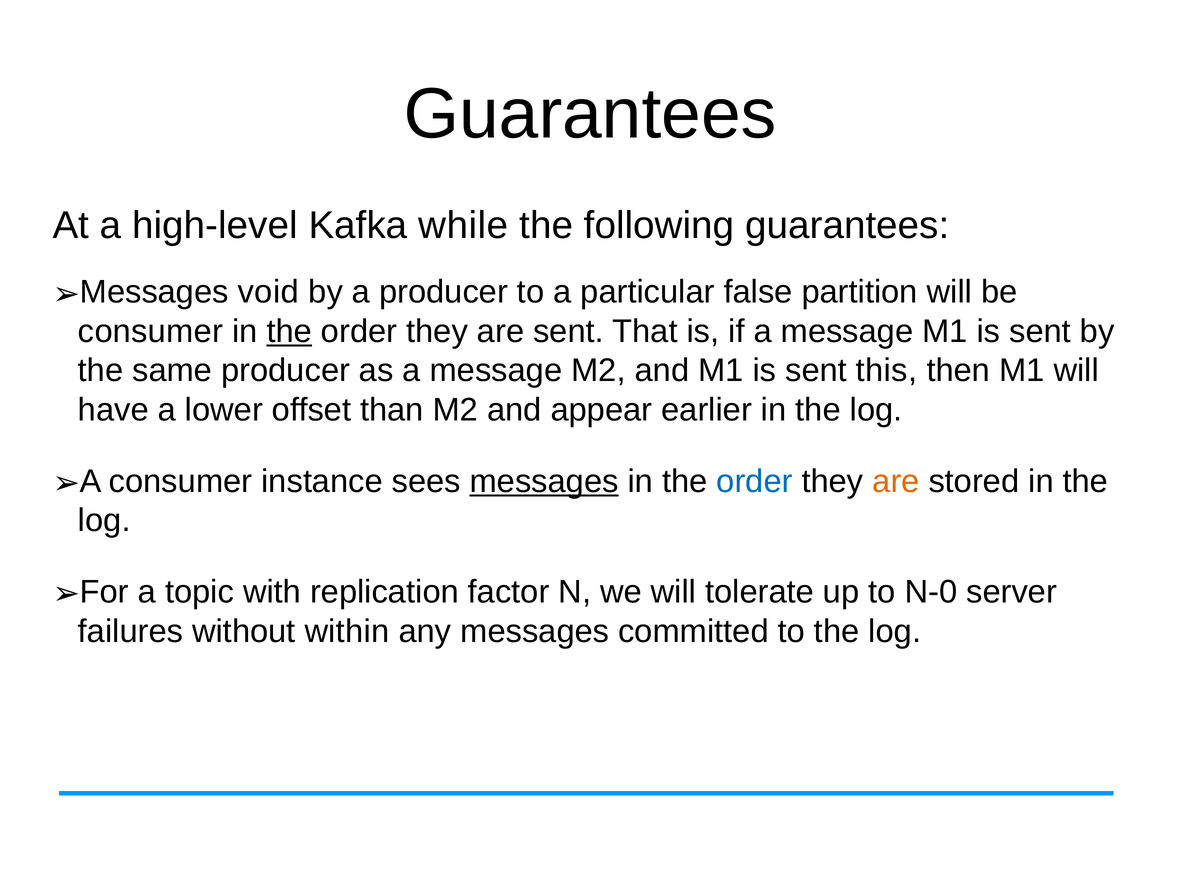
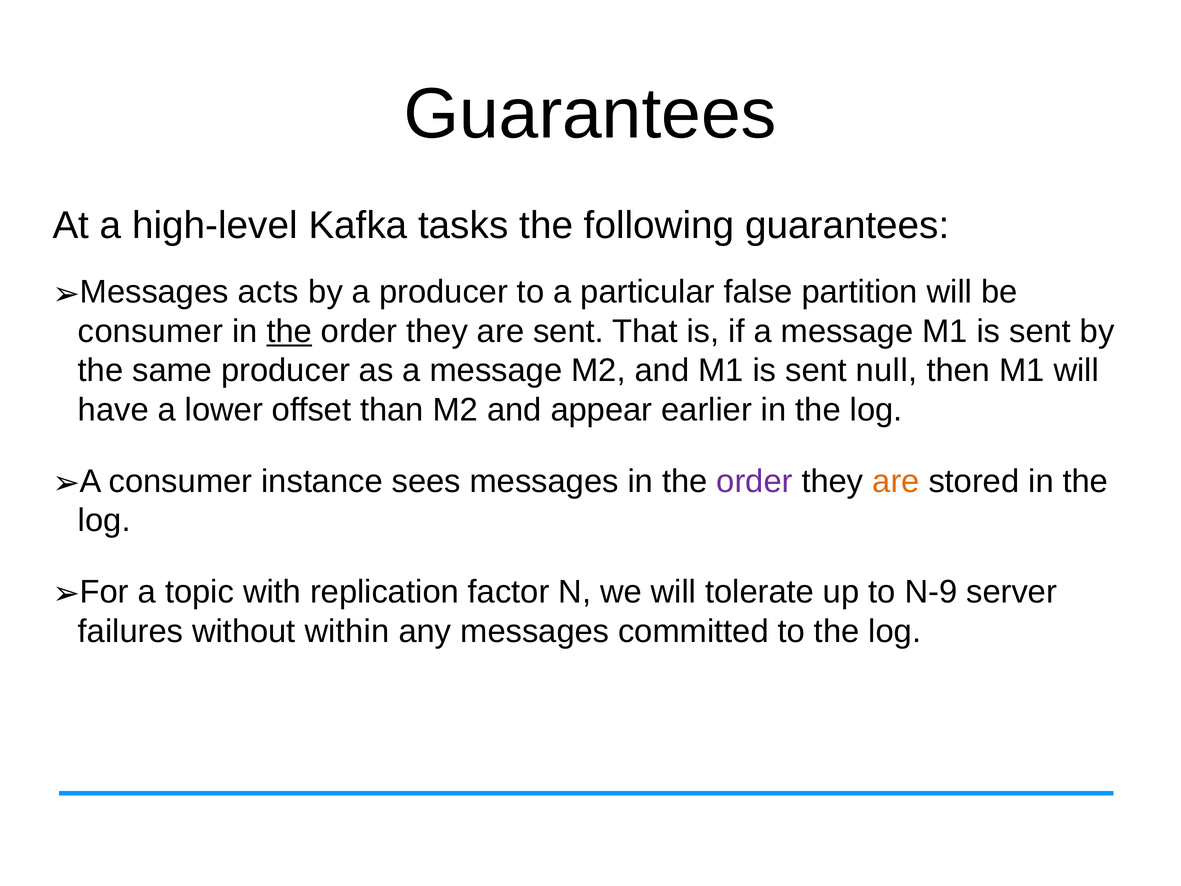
while: while -> tasks
void: void -> acts
this: this -> null
messages at (544, 481) underline: present -> none
order at (755, 481) colour: blue -> purple
N-0: N-0 -> N-9
